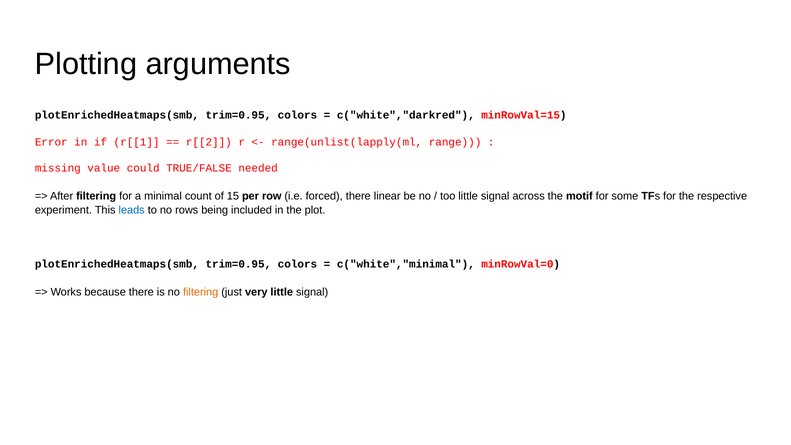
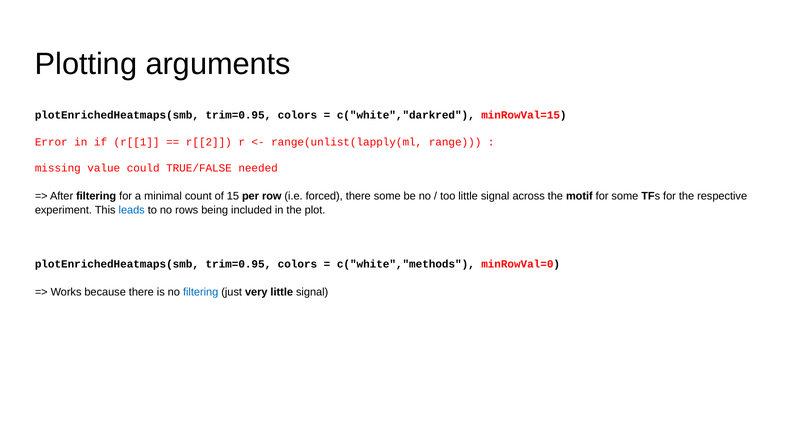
there linear: linear -> some
c("white","minimal: c("white","minimal -> c("white","methods
filtering at (201, 292) colour: orange -> blue
